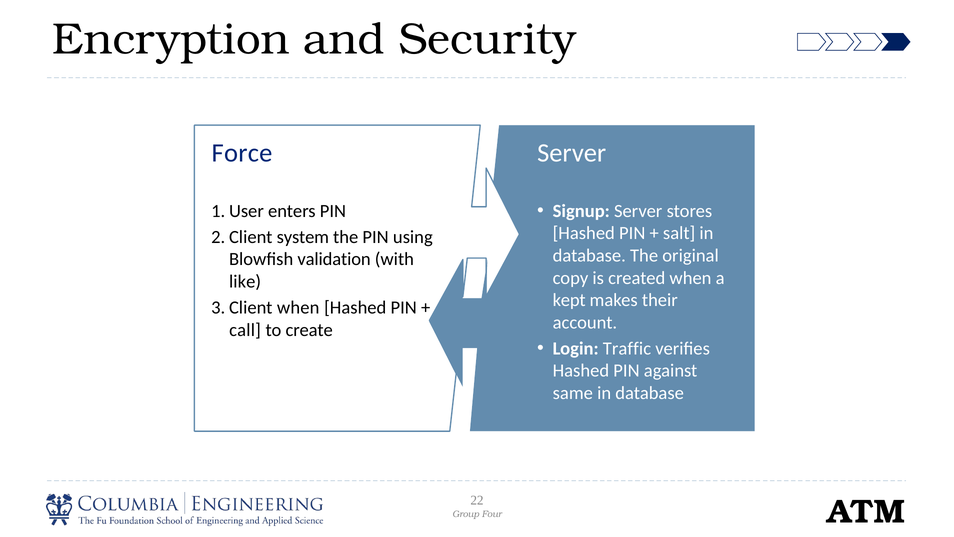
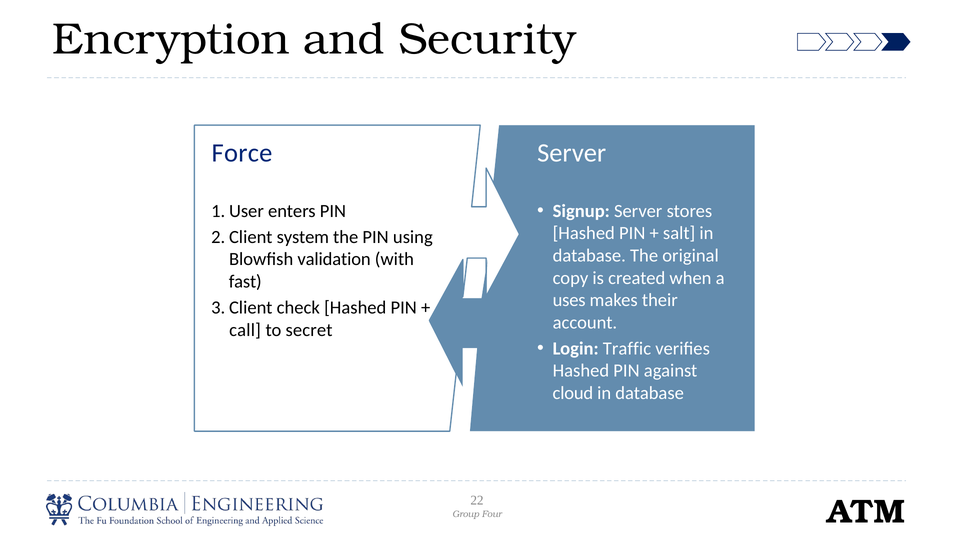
like: like -> fast
kept: kept -> uses
when at (298, 307): when -> check
create: create -> secret
same: same -> cloud
